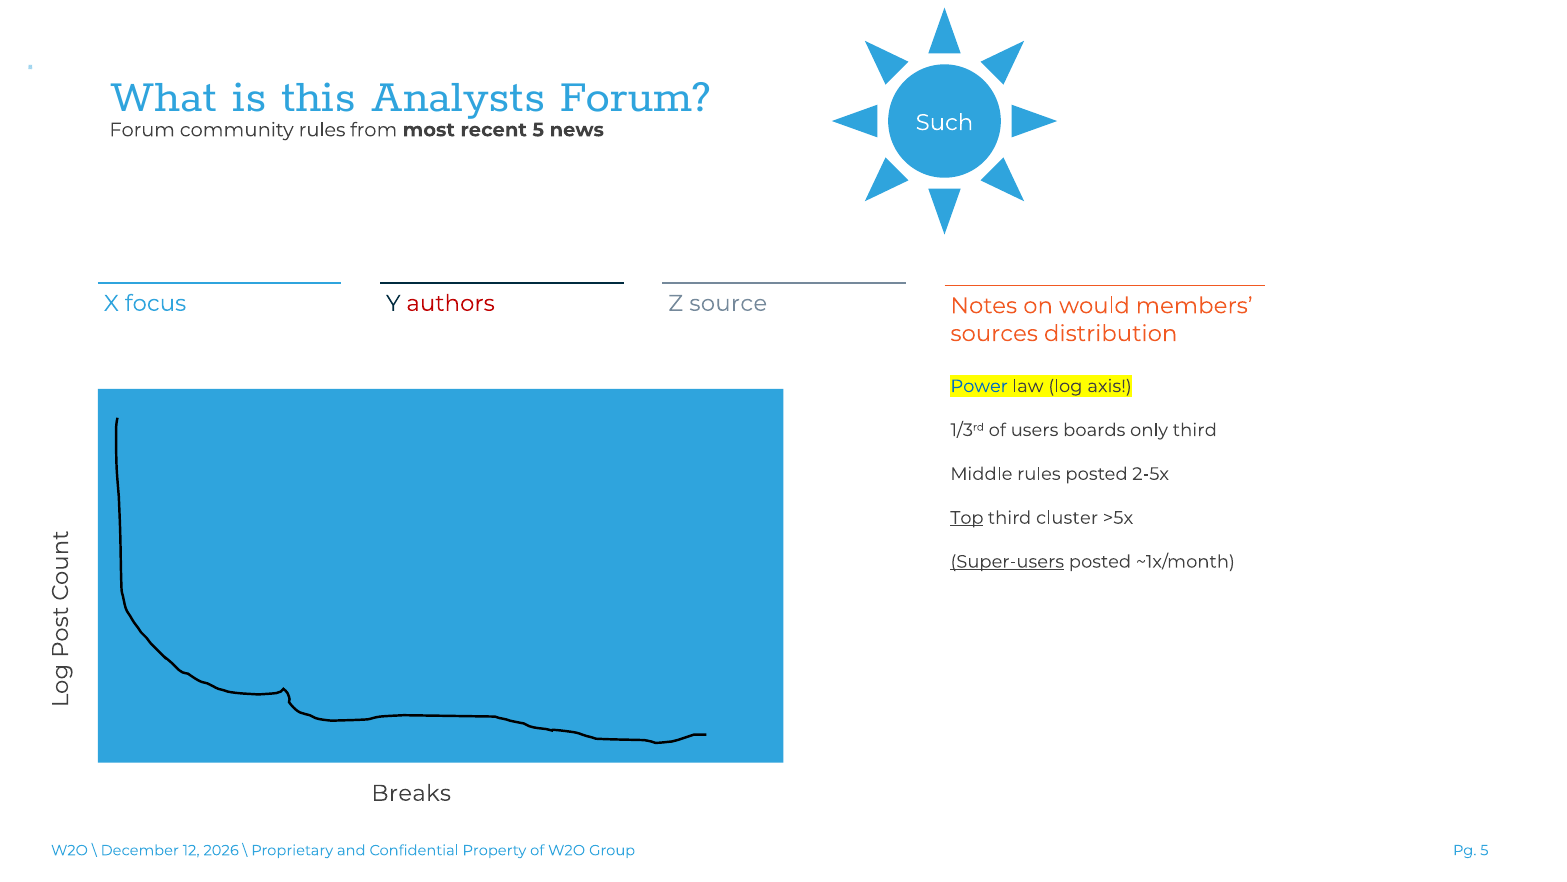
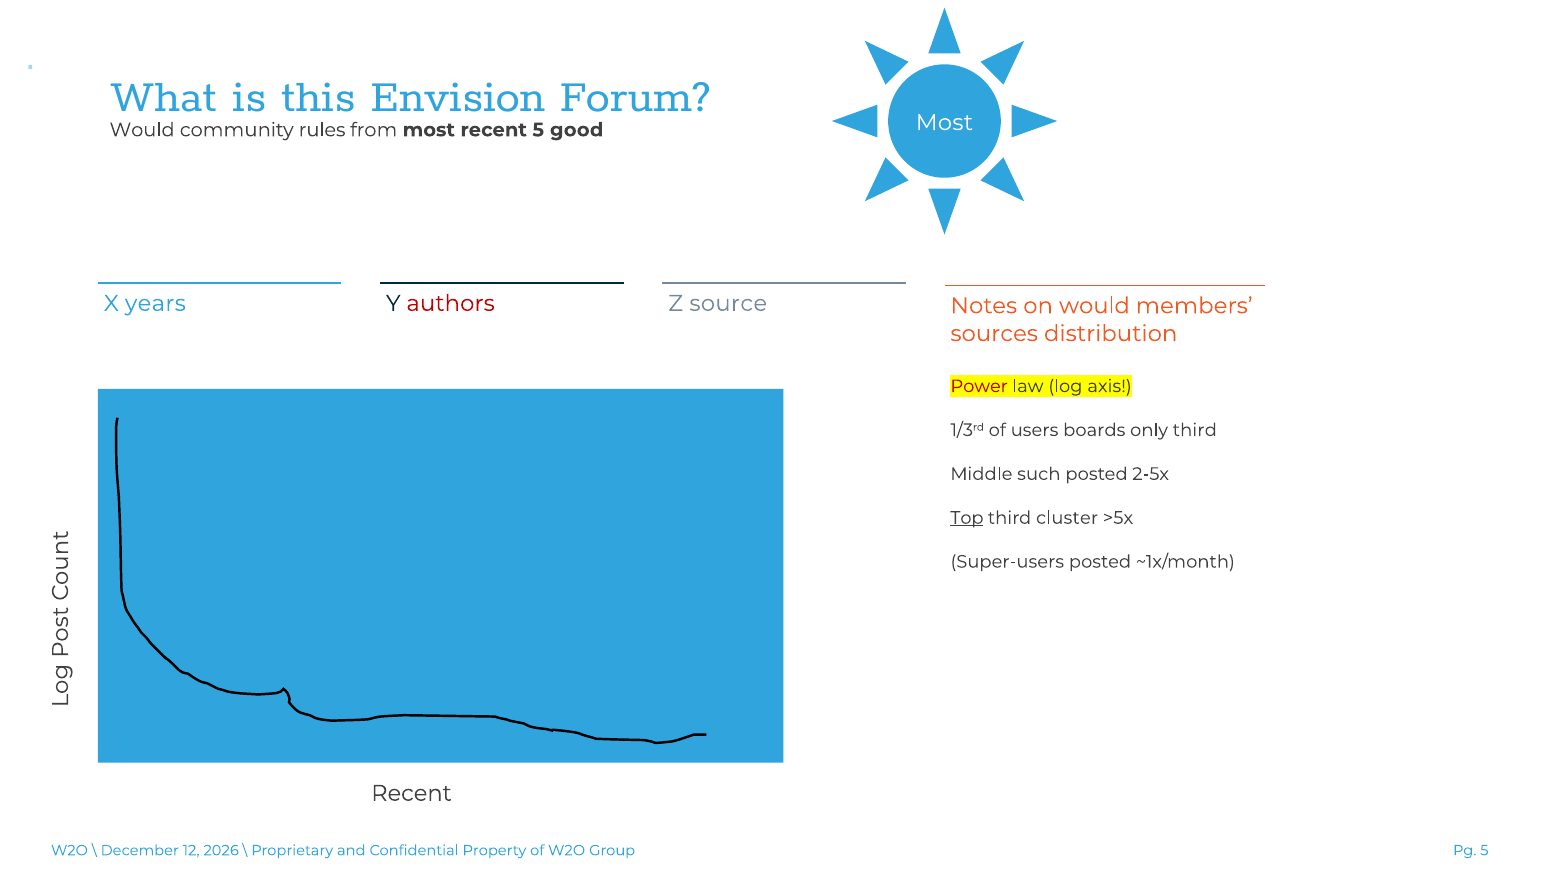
Analysts: Analysts -> Envision
Such at (944, 123): Such -> Most
Forum at (142, 130): Forum -> Would
news: news -> good
focus: focus -> years
Power colour: blue -> red
Middle rules: rules -> such
Super-users underline: present -> none
Breaks at (411, 793): Breaks -> Recent
